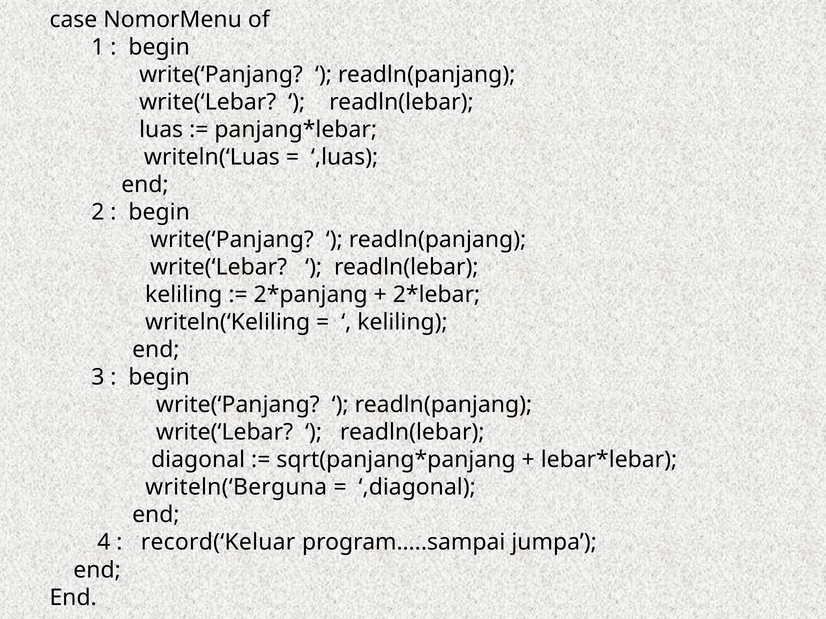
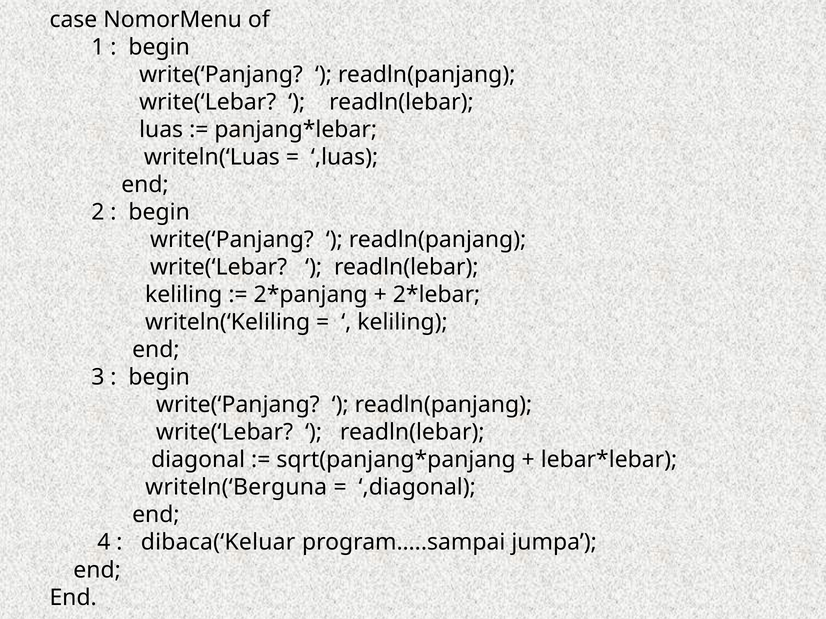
record(‘Keluar: record(‘Keluar -> dibaca(‘Keluar
